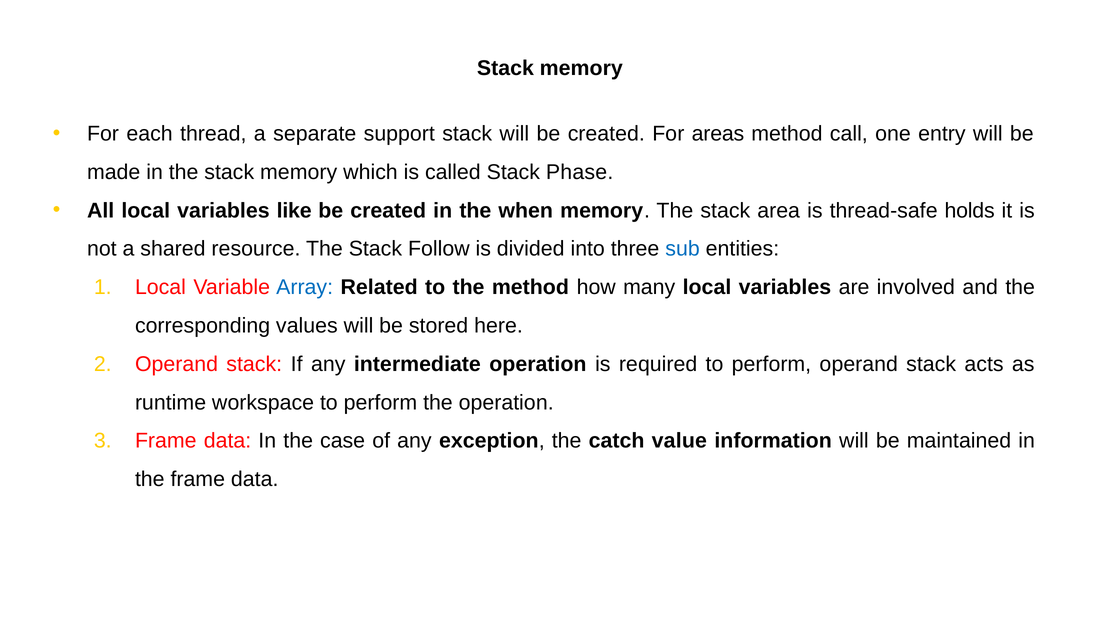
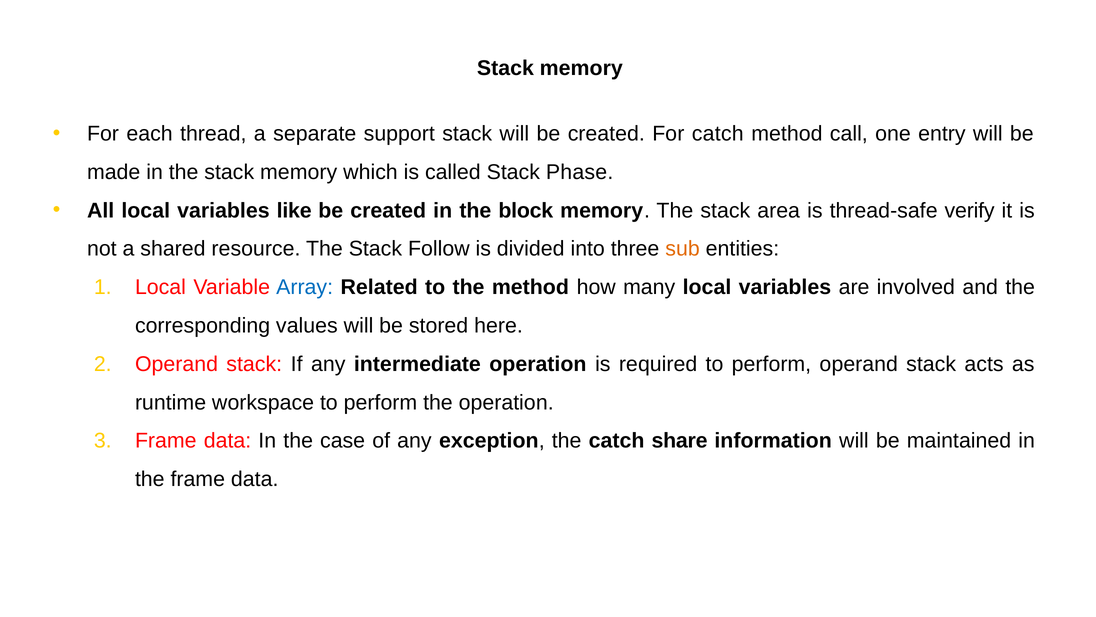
For areas: areas -> catch
when: when -> block
holds: holds -> verify
sub colour: blue -> orange
value: value -> share
